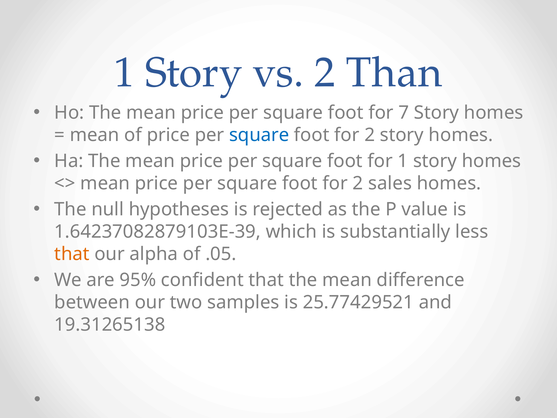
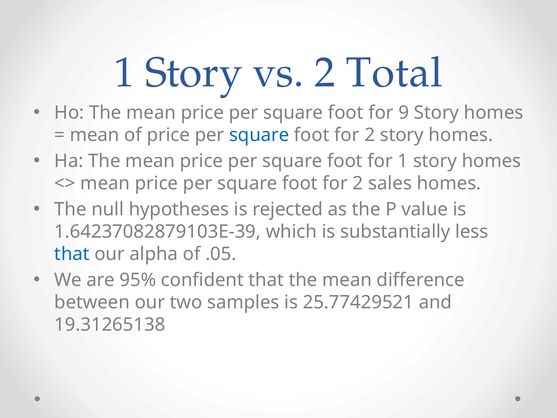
Than: Than -> Total
7: 7 -> 9
that at (72, 254) colour: orange -> blue
